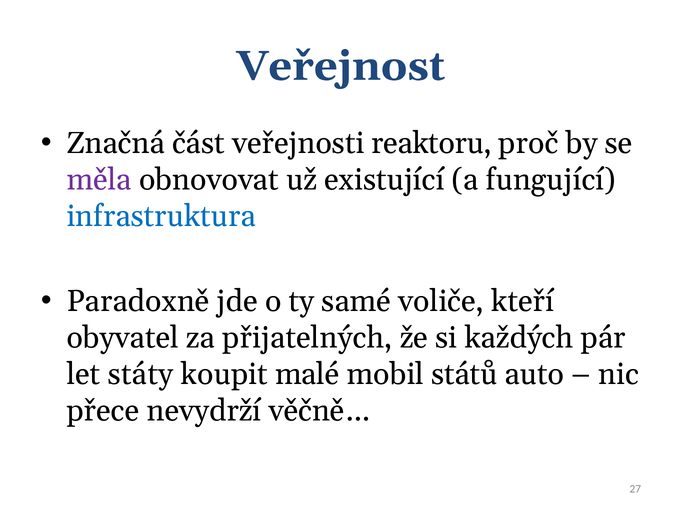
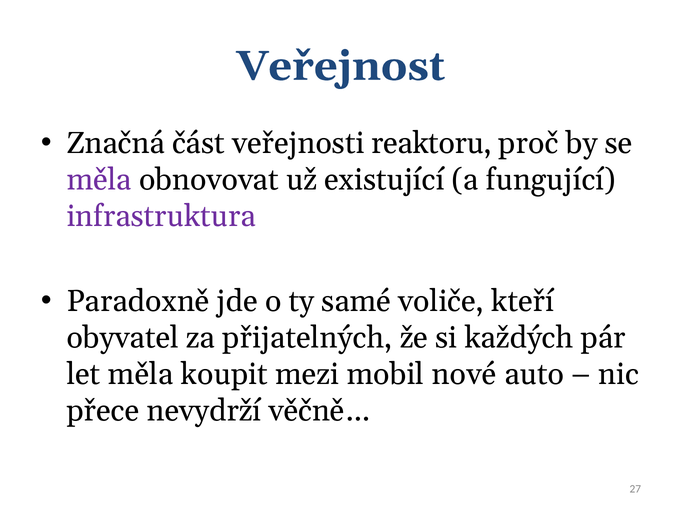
infrastruktura colour: blue -> purple
let státy: státy -> měla
malé: malé -> mezi
států: států -> nové
